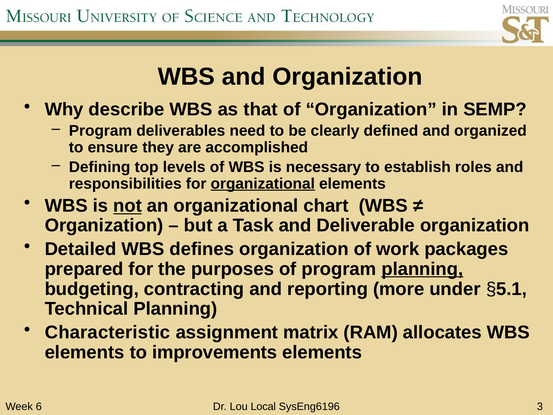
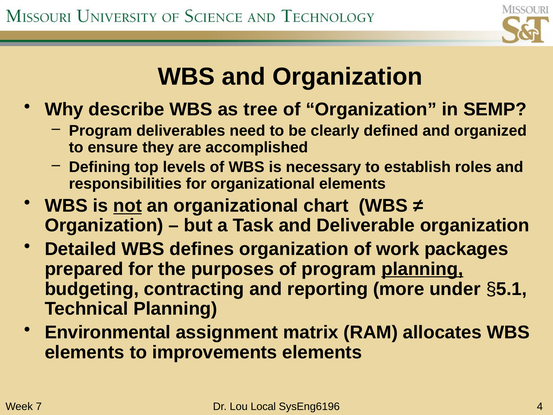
that: that -> tree
organizational at (263, 184) underline: present -> none
Characteristic: Characteristic -> Environmental
6: 6 -> 7
3: 3 -> 4
